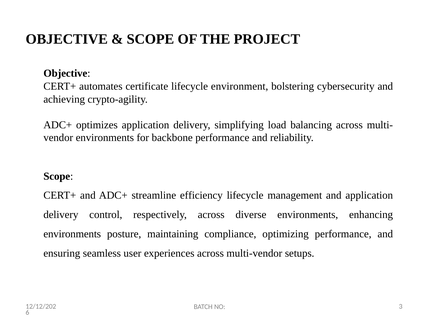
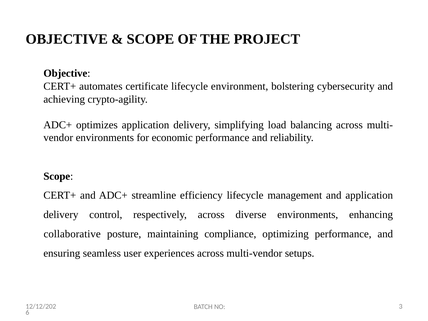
backbone: backbone -> economic
environments at (72, 234): environments -> collaborative
